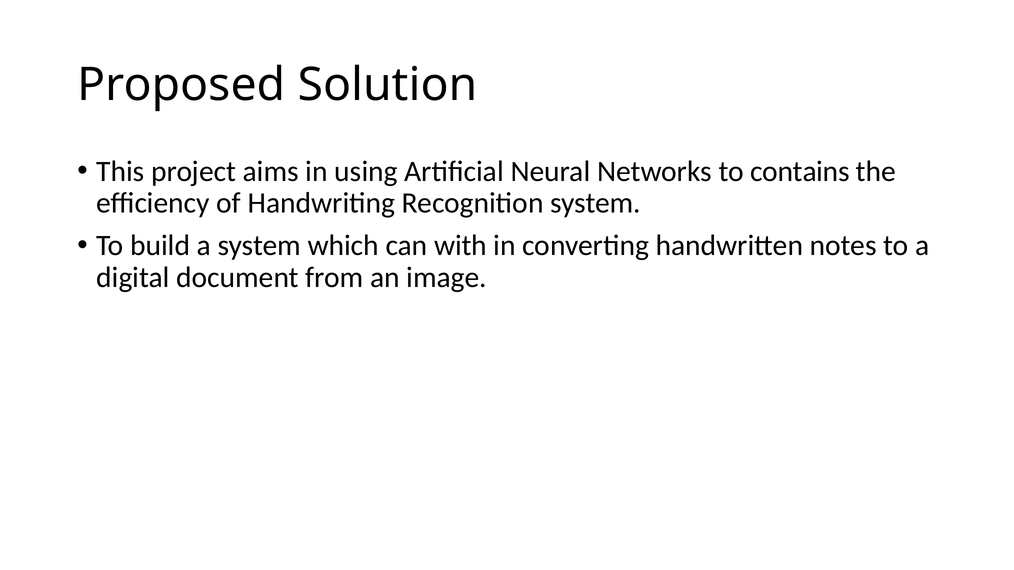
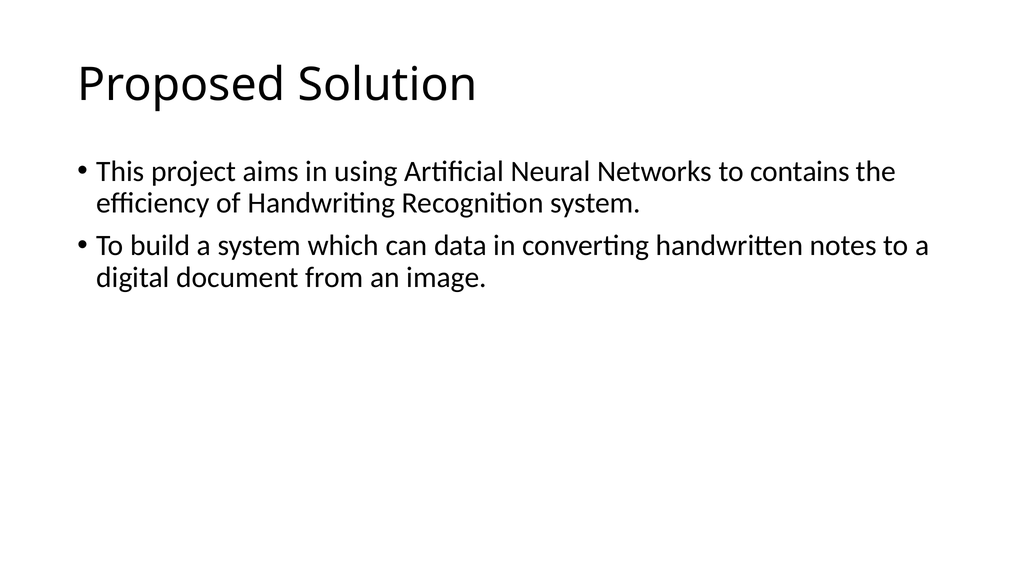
with: with -> data
